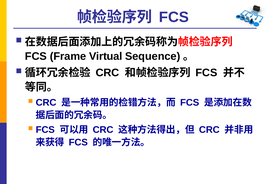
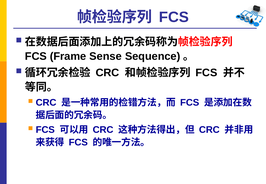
Virtual: Virtual -> Sense
